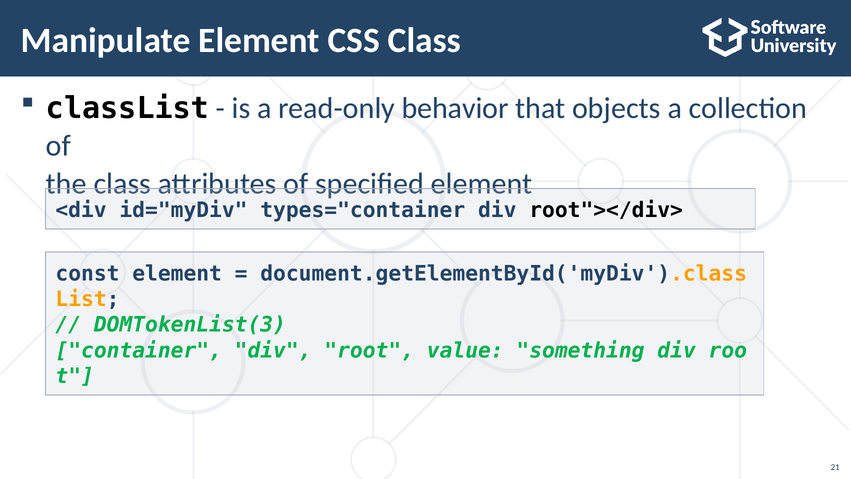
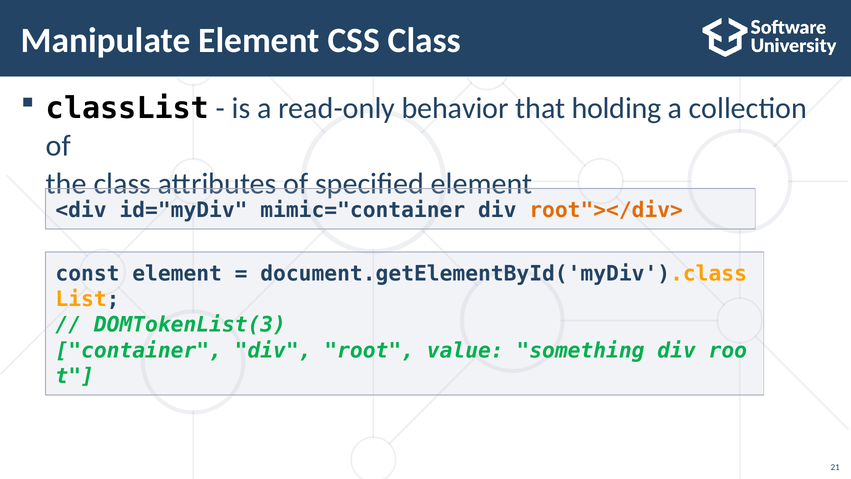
objects: objects -> holding
types="container: types="container -> mimic="container
root"></div> colour: black -> orange
